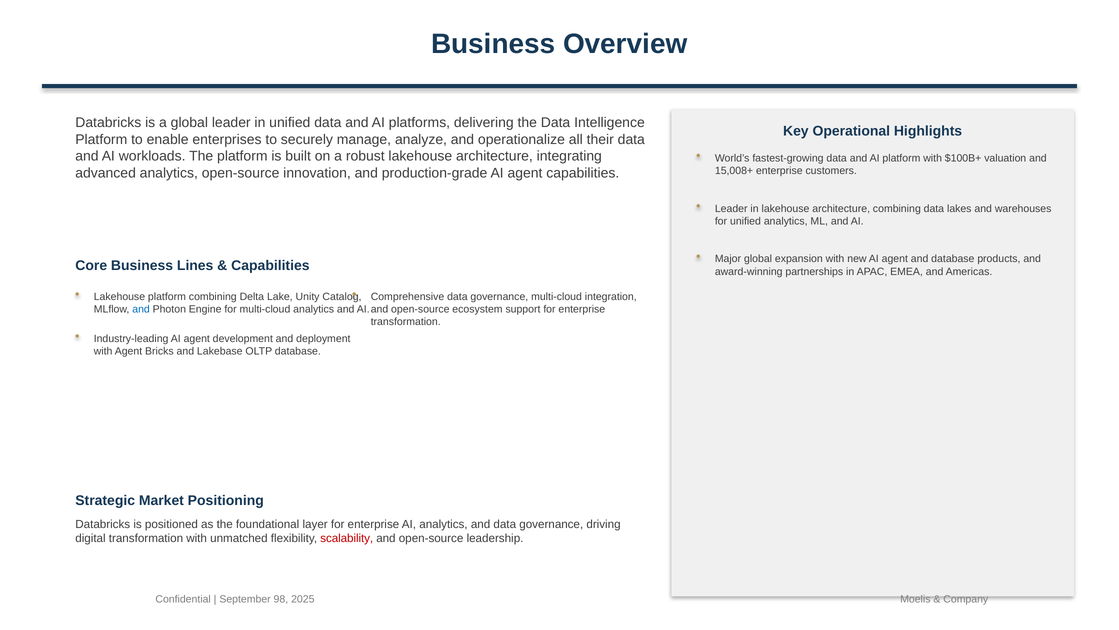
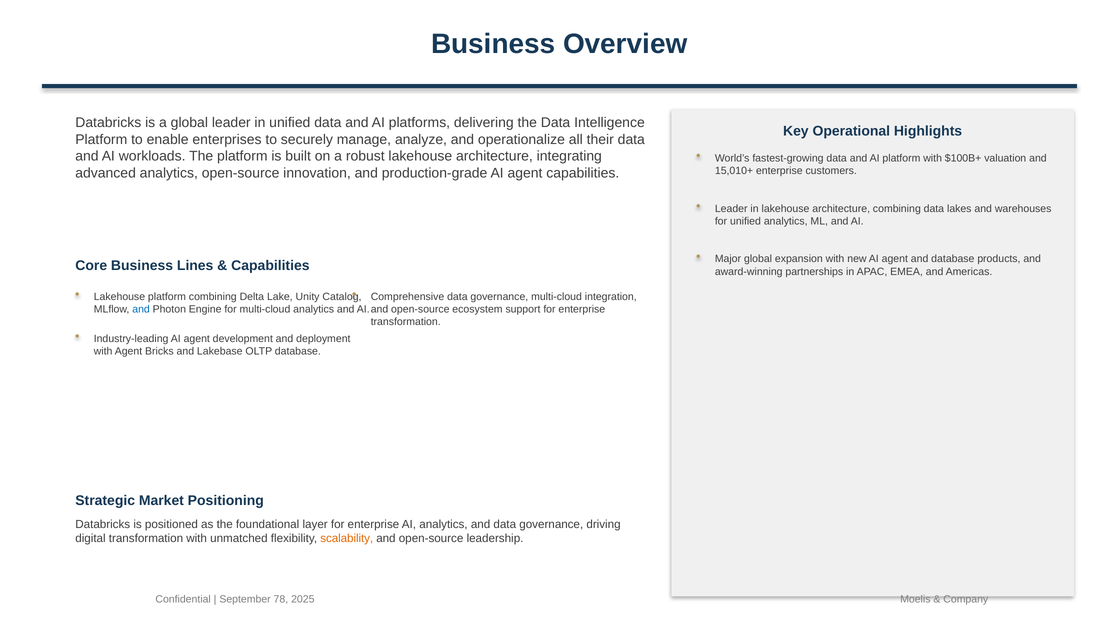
15,008+: 15,008+ -> 15,010+
scalability colour: red -> orange
98: 98 -> 78
